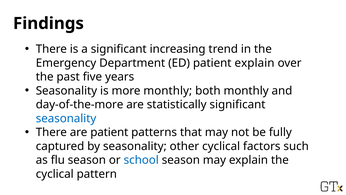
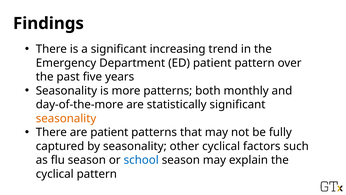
patient explain: explain -> pattern
more monthly: monthly -> patterns
seasonality at (66, 118) colour: blue -> orange
